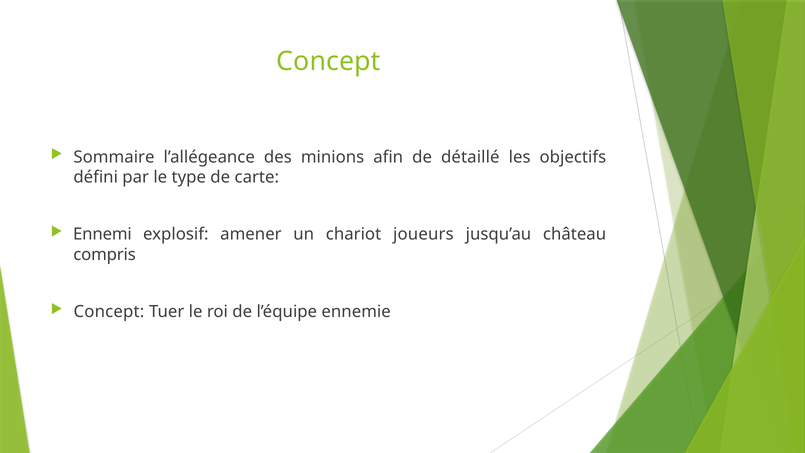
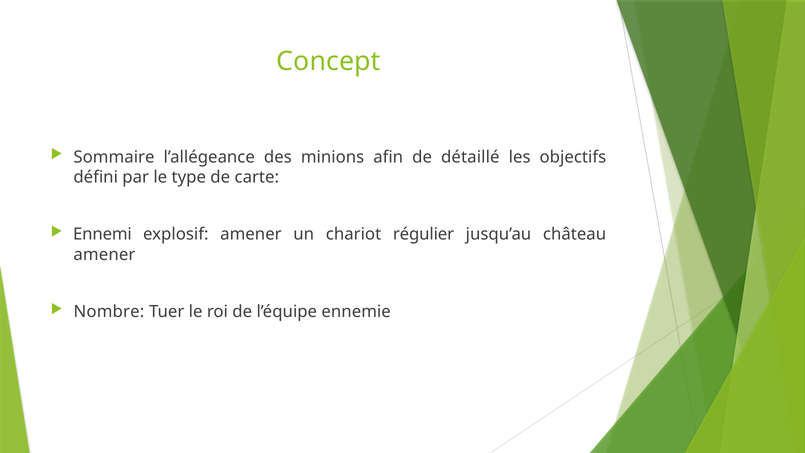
joueurs: joueurs -> régulier
compris at (105, 254): compris -> amener
Concept at (109, 311): Concept -> Nombre
